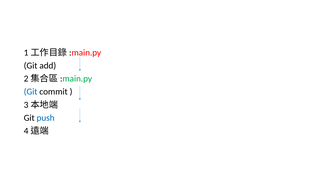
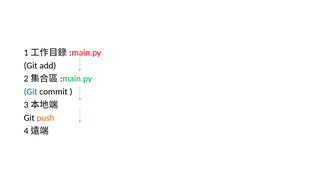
push colour: blue -> orange
